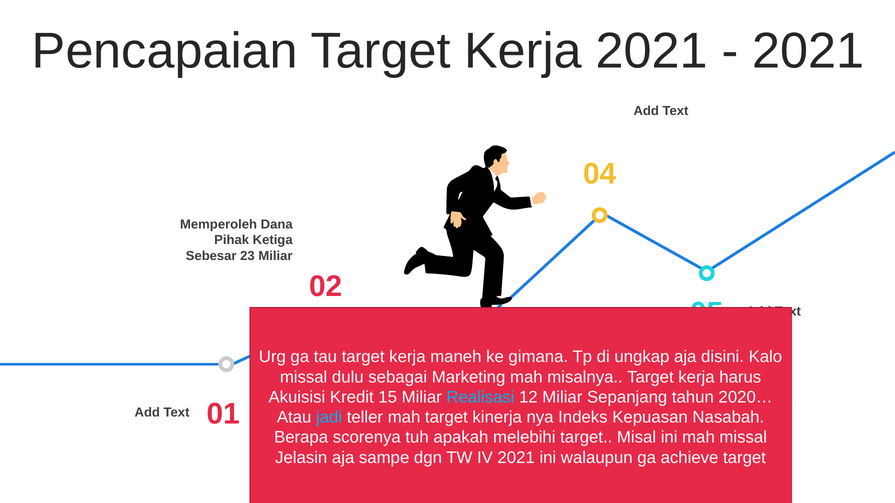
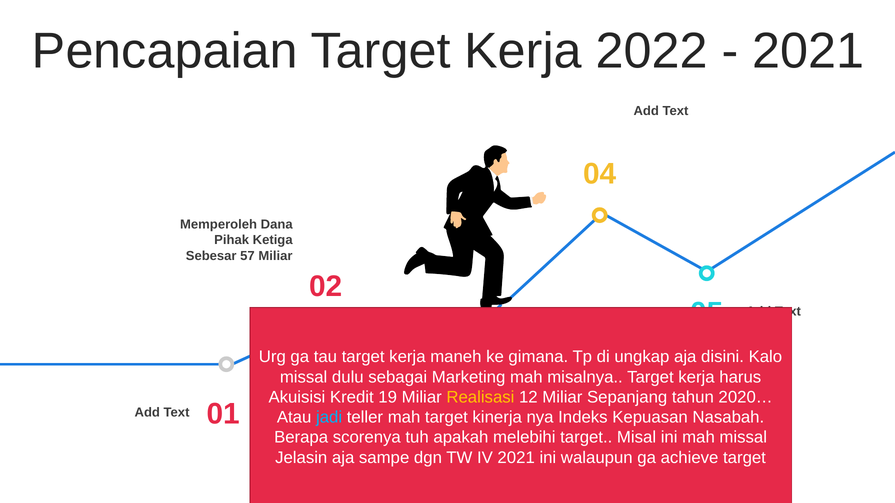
Kerja 2021: 2021 -> 2022
23: 23 -> 57
15: 15 -> 19
Realisasi colour: light blue -> yellow
